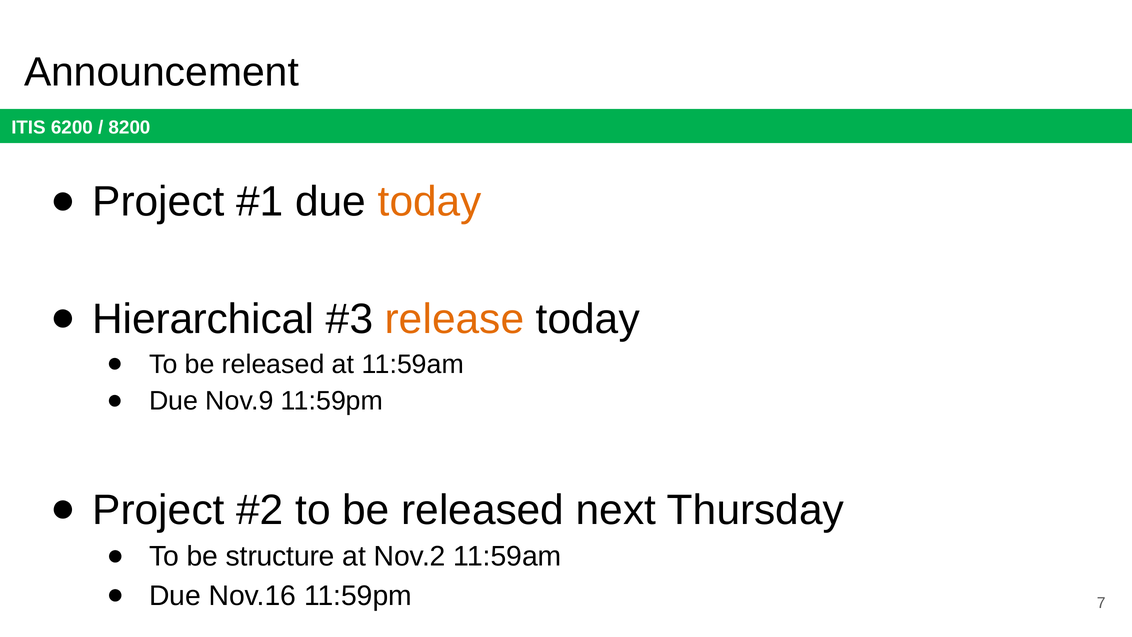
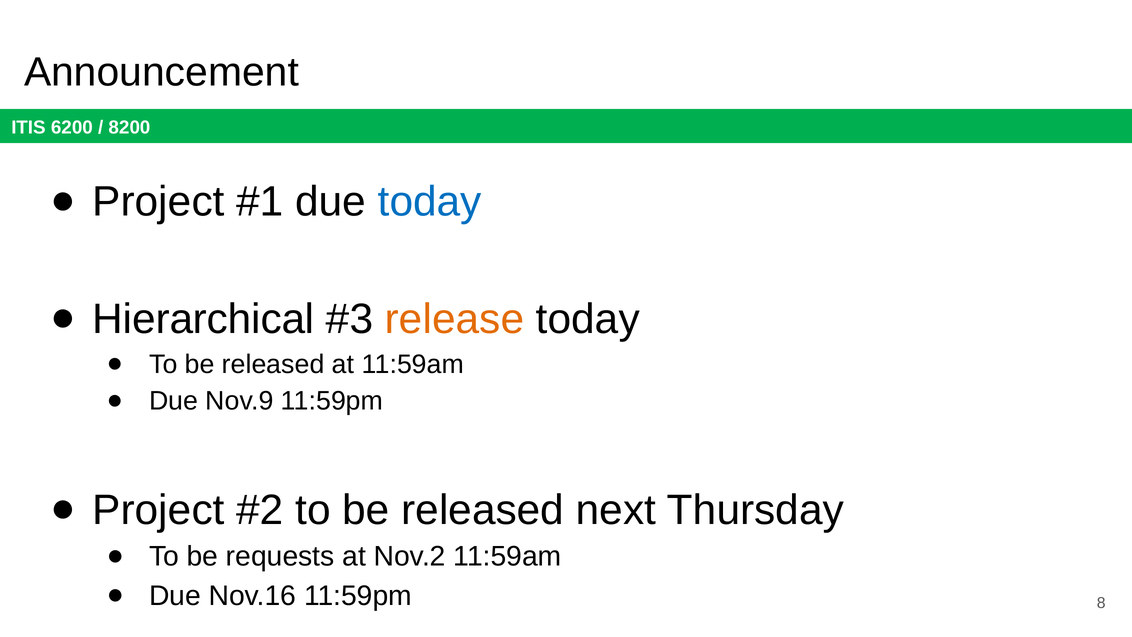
today at (430, 202) colour: orange -> blue
structure: structure -> requests
7: 7 -> 8
